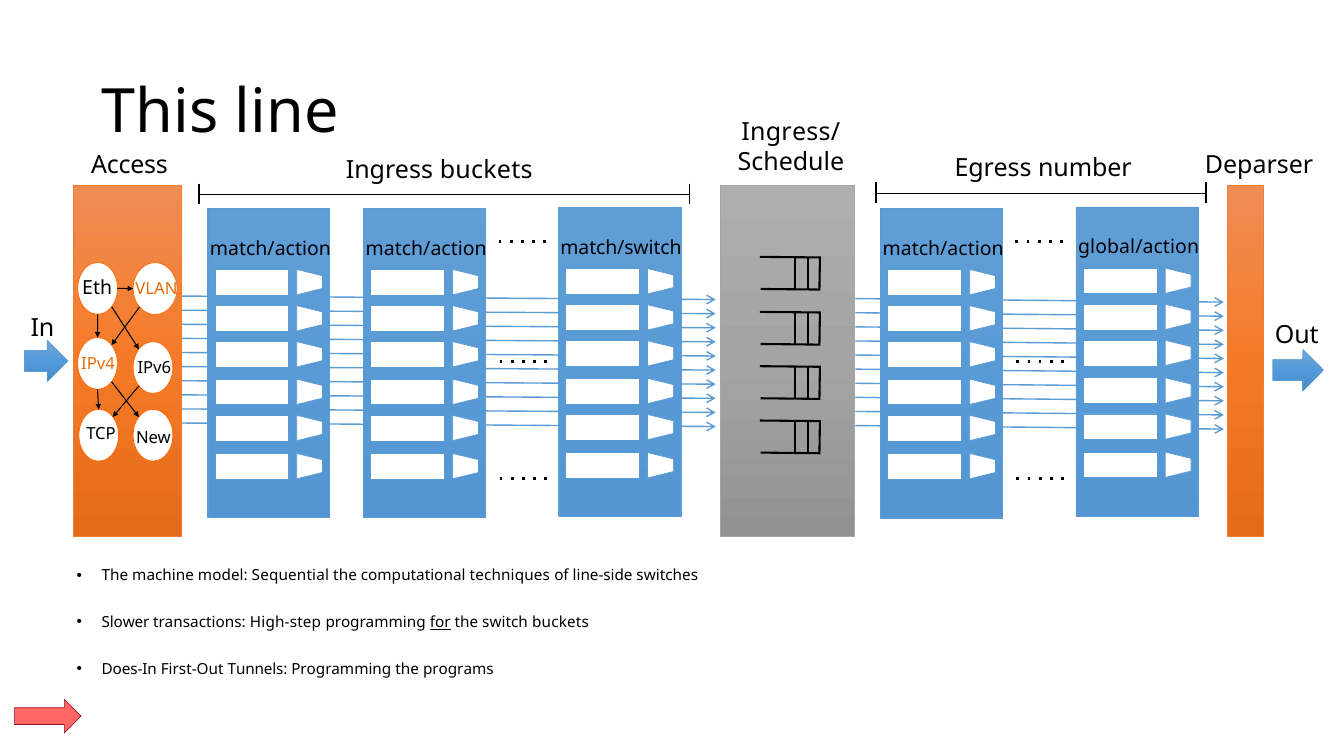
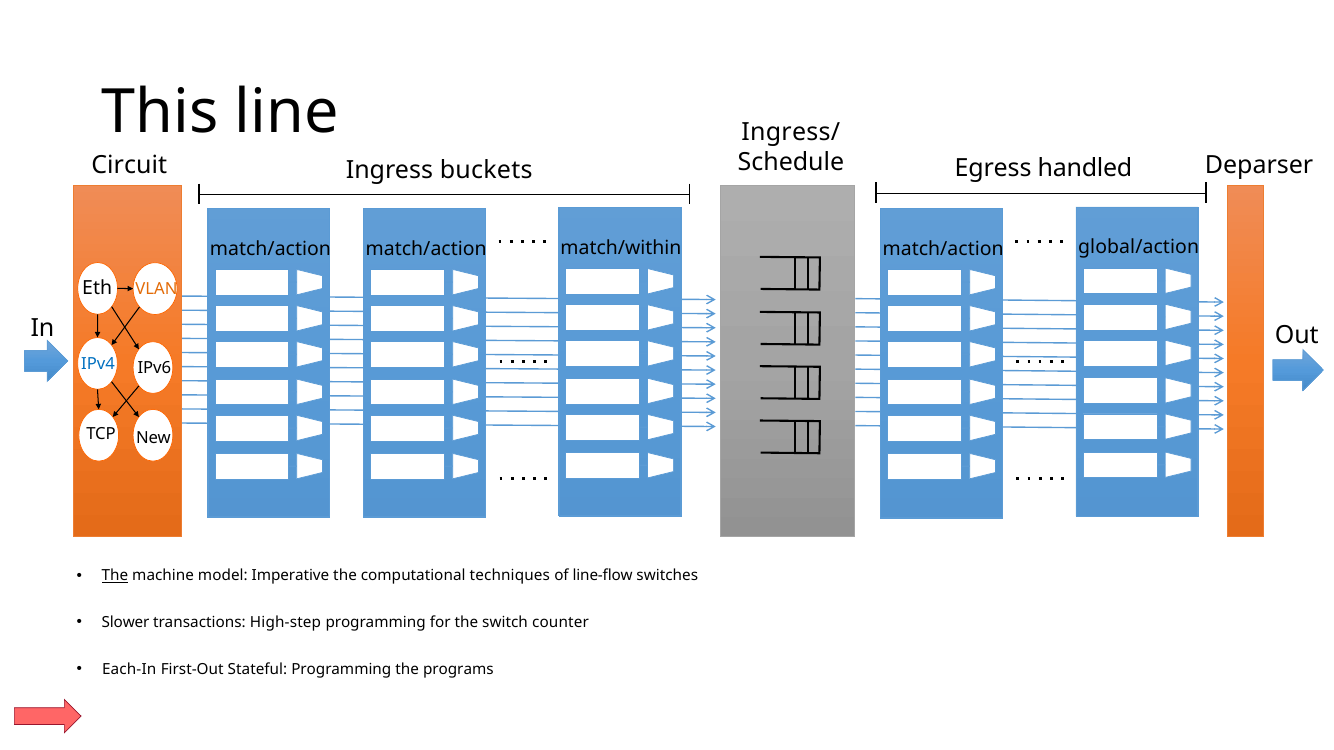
Access: Access -> Circuit
number: number -> handled
match/switch: match/switch -> match/within
IPv4 colour: orange -> blue
The at (115, 576) underline: none -> present
Sequential: Sequential -> Imperative
line-side: line-side -> line-flow
for underline: present -> none
switch buckets: buckets -> counter
Does-In: Does-In -> Each-In
Tunnels: Tunnels -> Stateful
